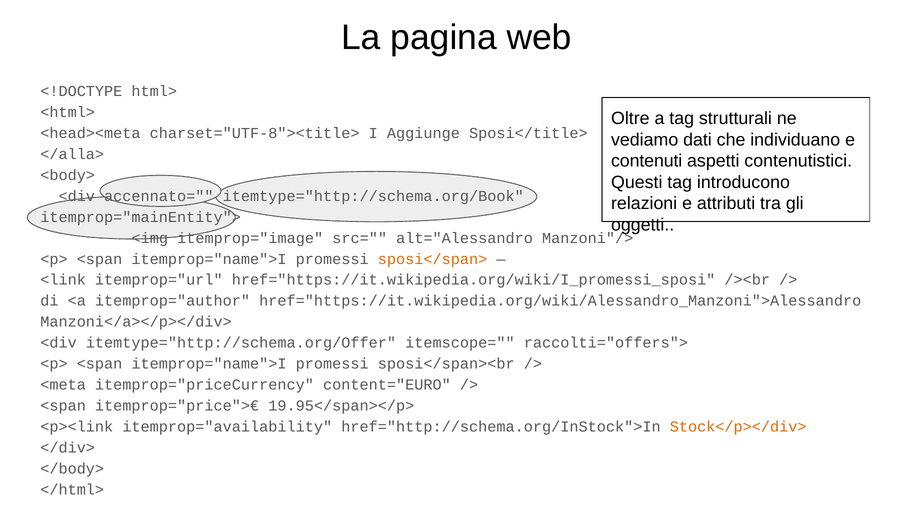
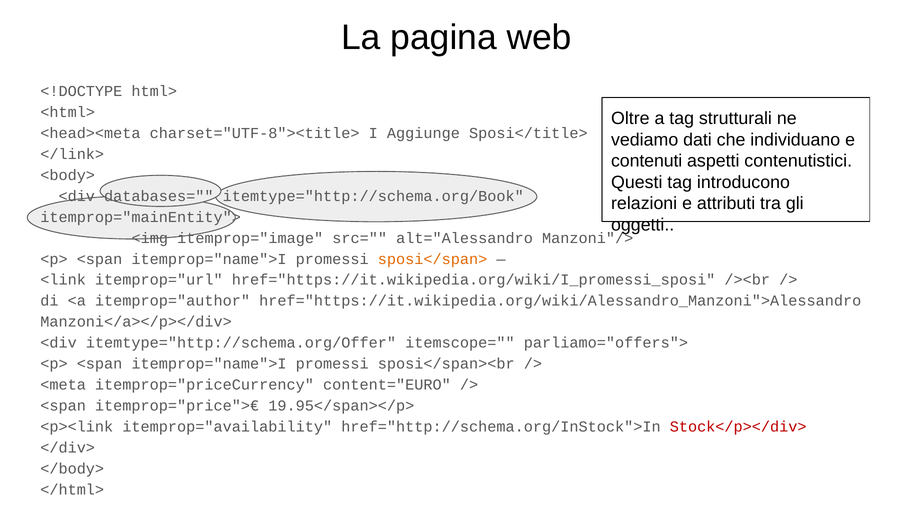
</alla>: </alla> -> </link>
accennato=: accennato= -> databases=
raccolti="offers">: raccolti="offers"> -> parliamo="offers">
Stock</p></div> colour: orange -> red
